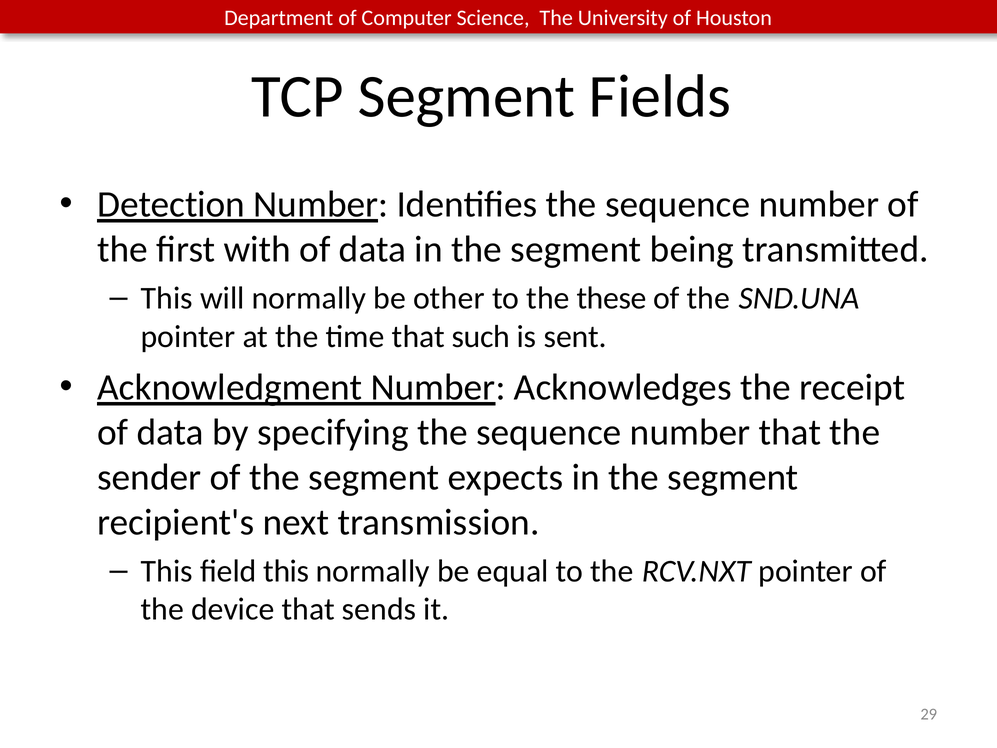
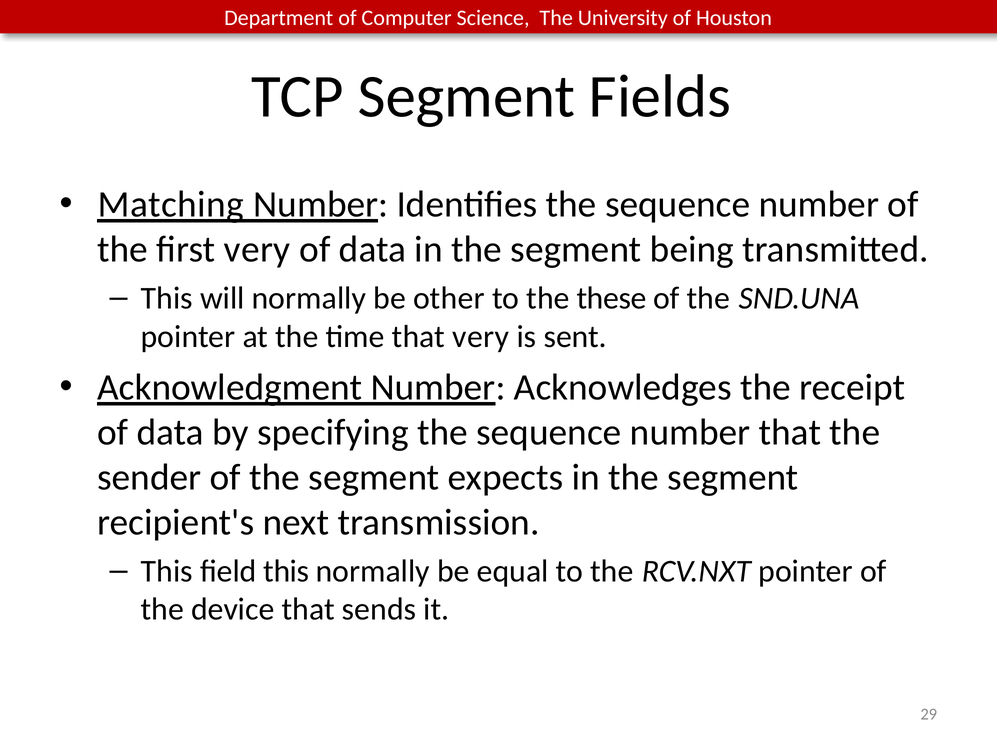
Detection: Detection -> Matching
first with: with -> very
that such: such -> very
